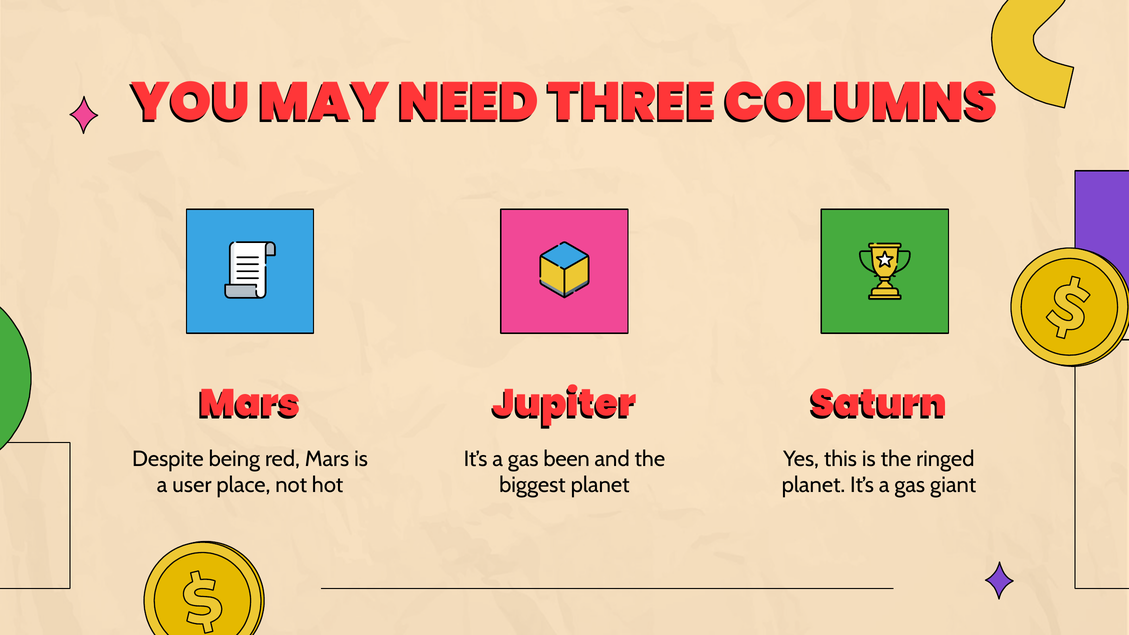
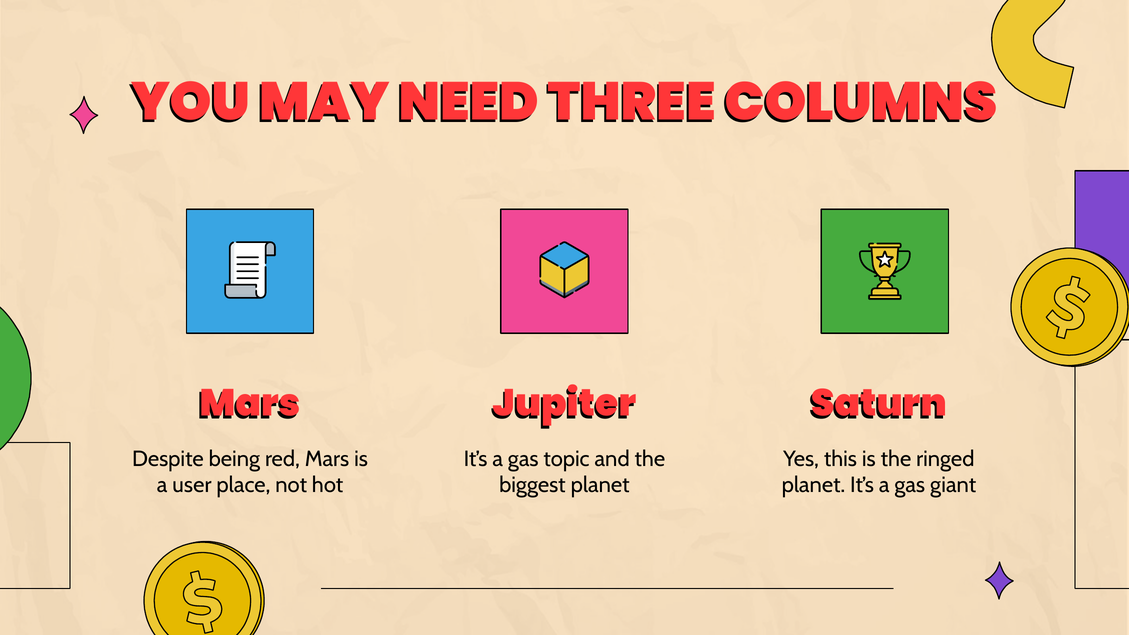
been: been -> topic
